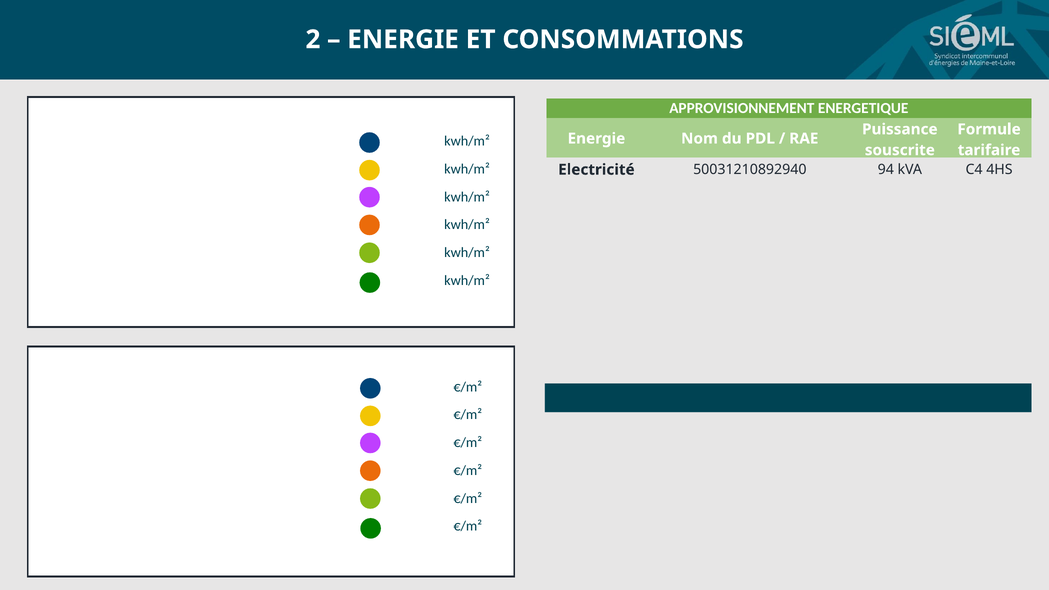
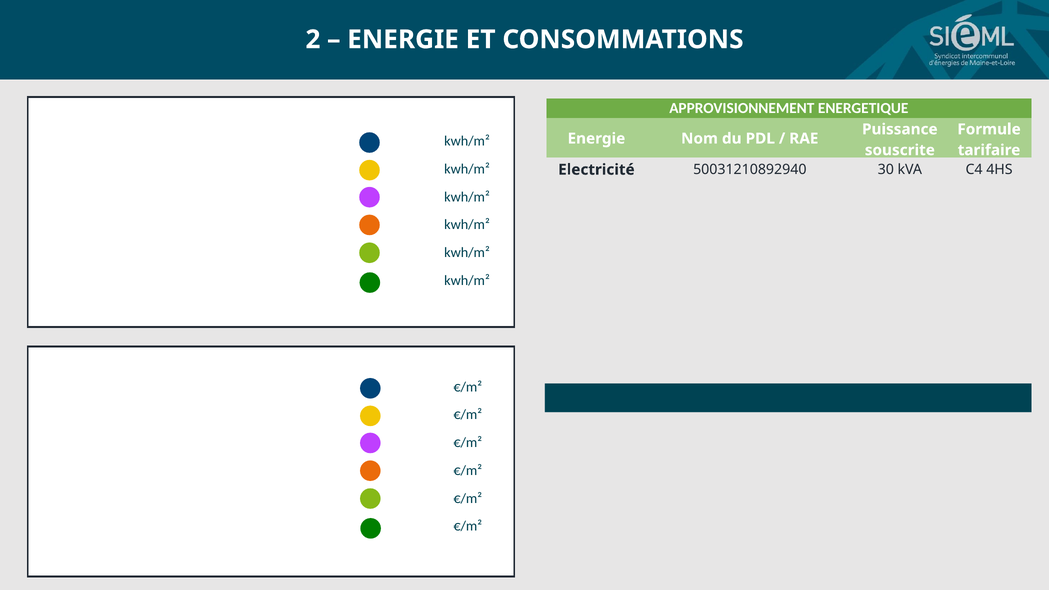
94: 94 -> 30
